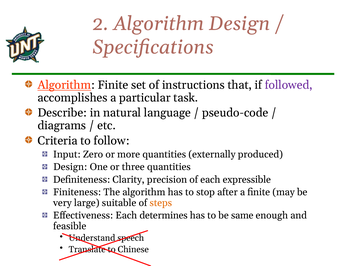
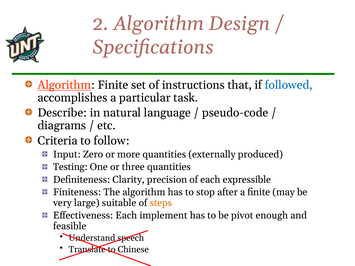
followed colour: purple -> blue
Design at (70, 167): Design -> Testing
determines: determines -> implement
same: same -> pivot
